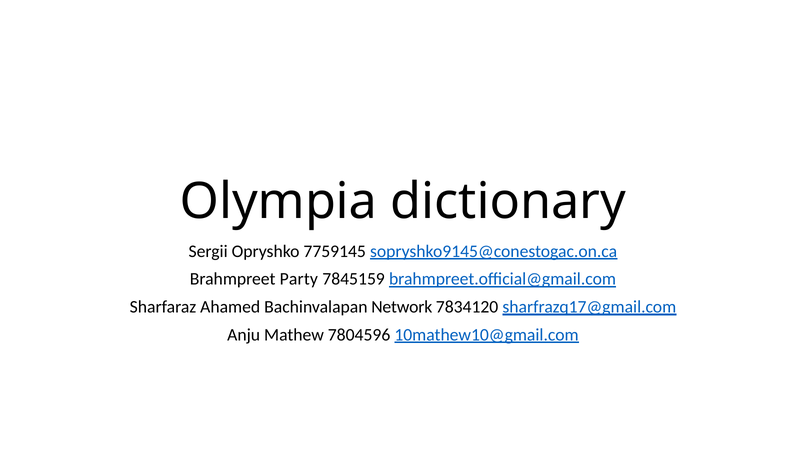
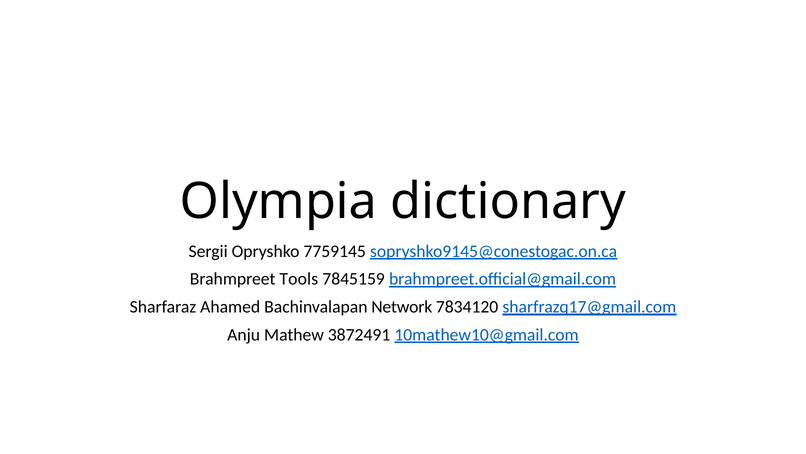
Party: Party -> Tools
7804596: 7804596 -> 3872491
